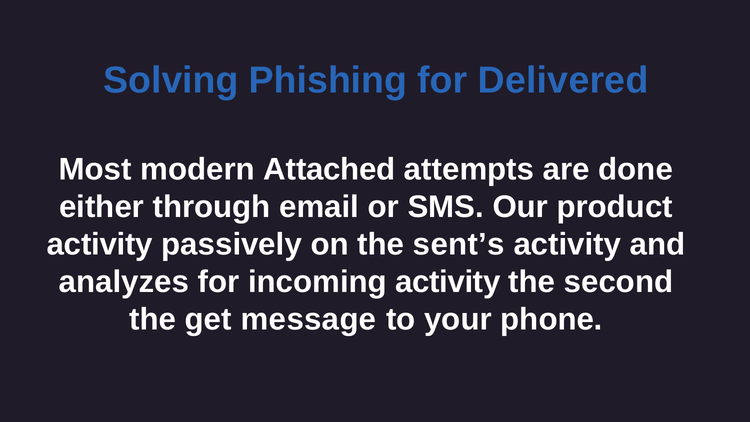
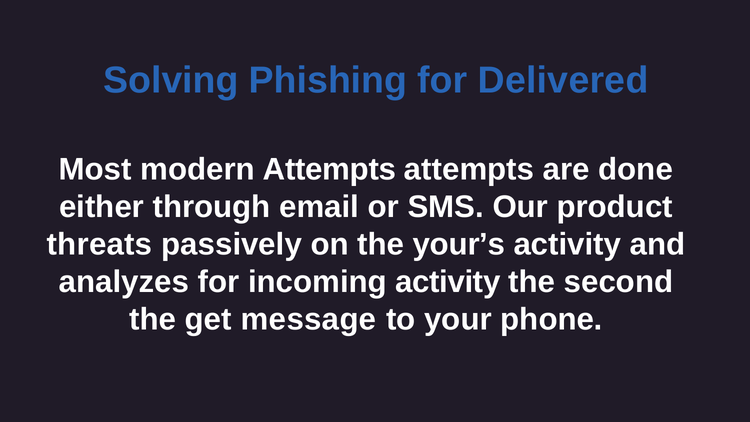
modern Attached: Attached -> Attempts
activity at (100, 244): activity -> threats
sent’s: sent’s -> your’s
